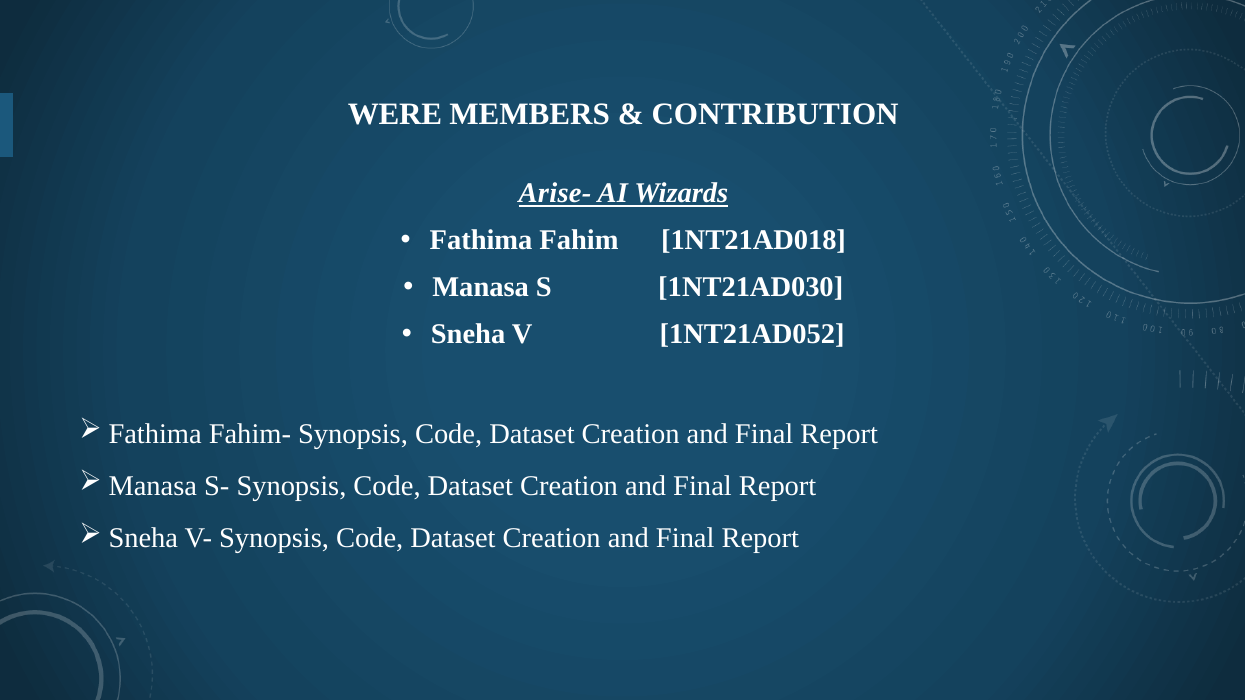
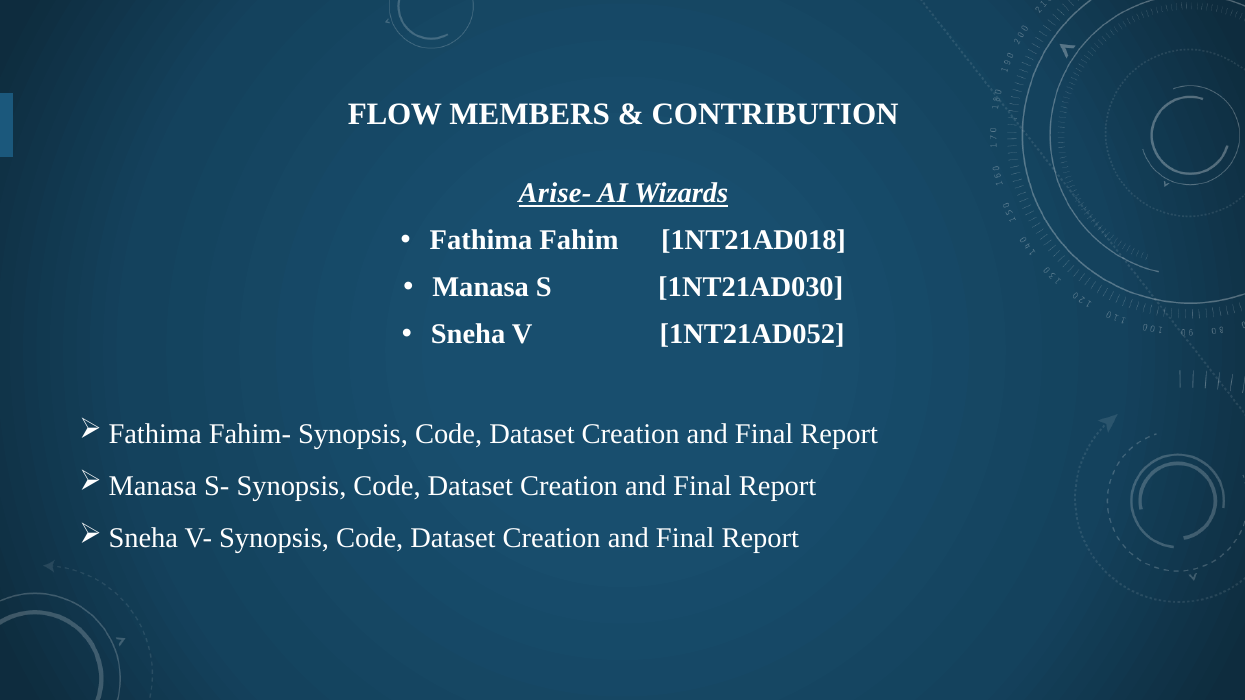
WERE: WERE -> FLOW
